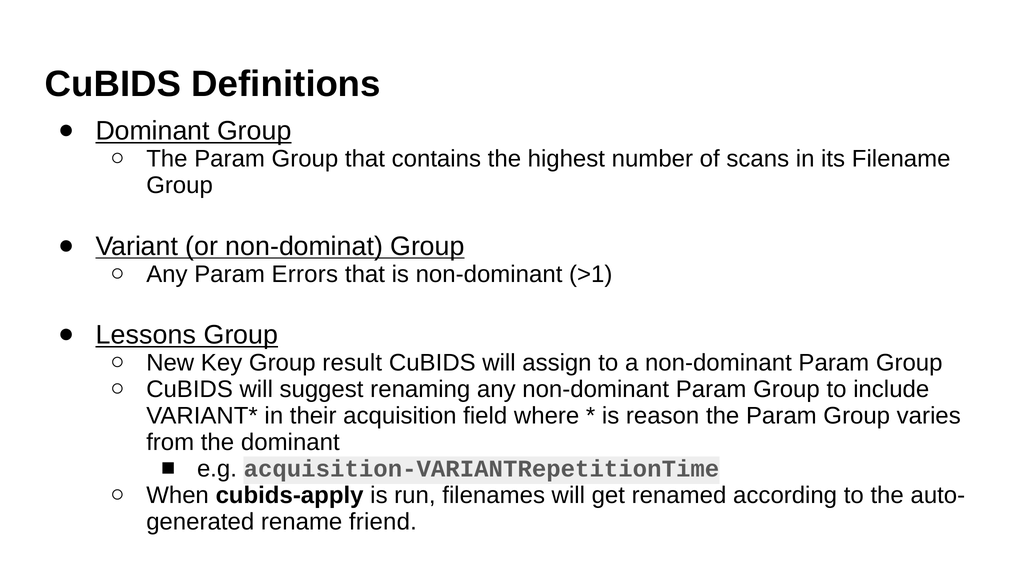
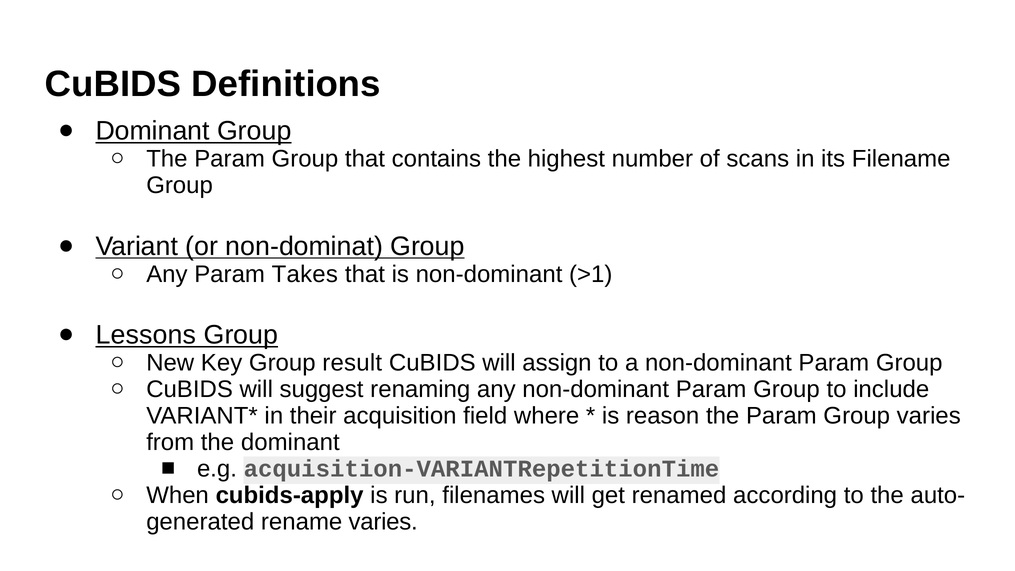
Errors: Errors -> Takes
rename friend: friend -> varies
